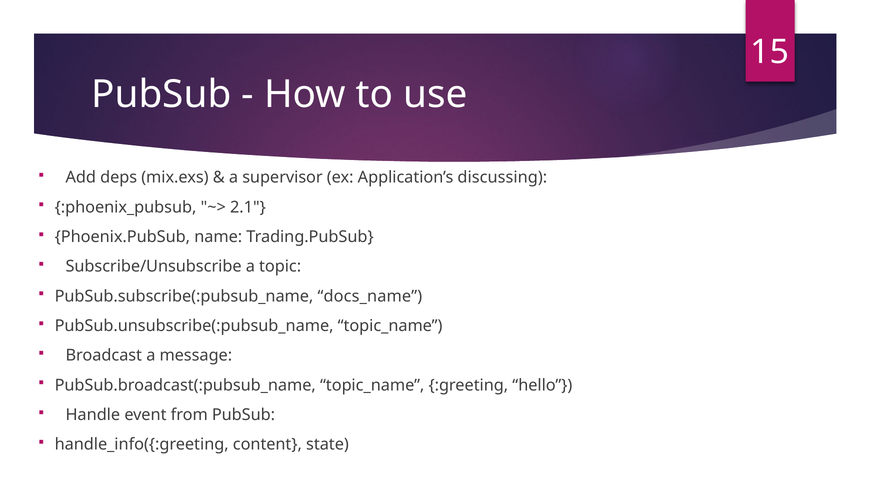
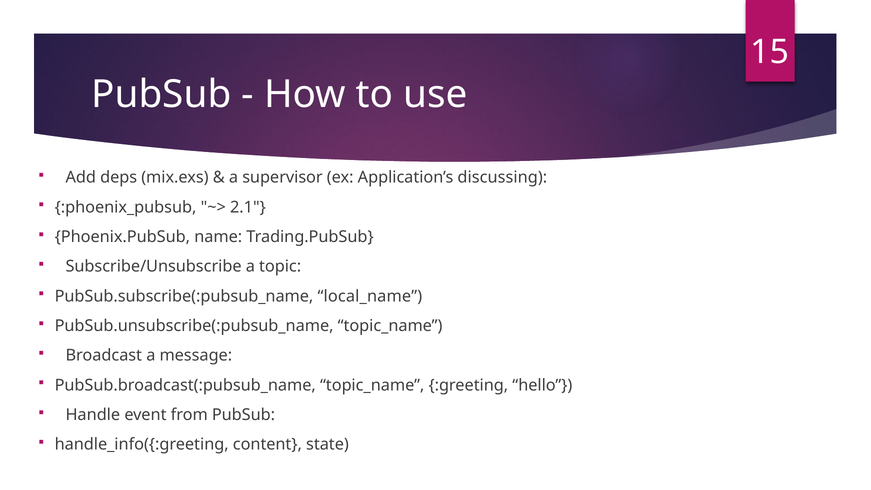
docs_name: docs_name -> local_name
